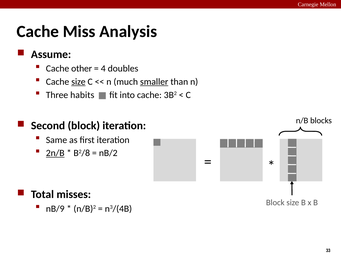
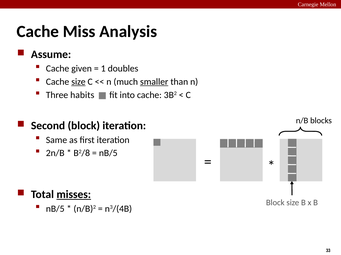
other: other -> given
4: 4 -> 1
2n/B underline: present -> none
nB/2 at (108, 154): nB/2 -> nB/5
misses underline: none -> present
nB/9 at (55, 209): nB/9 -> nB/5
